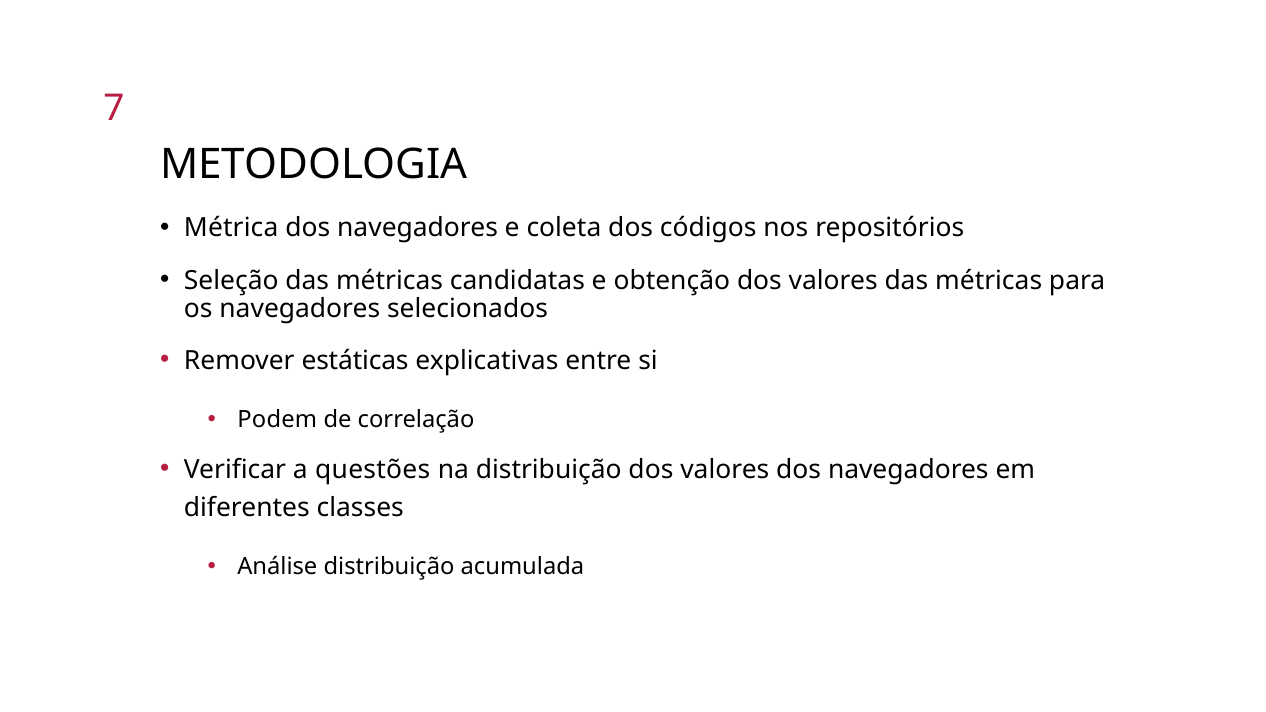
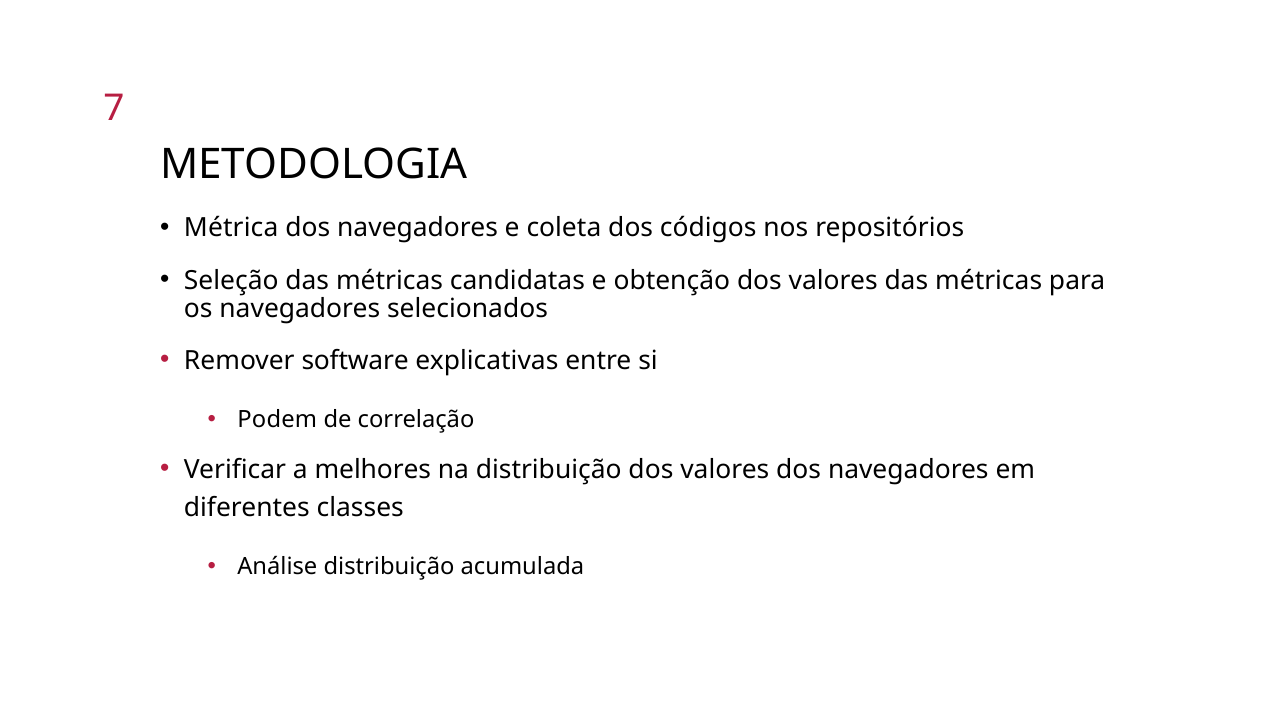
estáticas: estáticas -> software
questões: questões -> melhores
